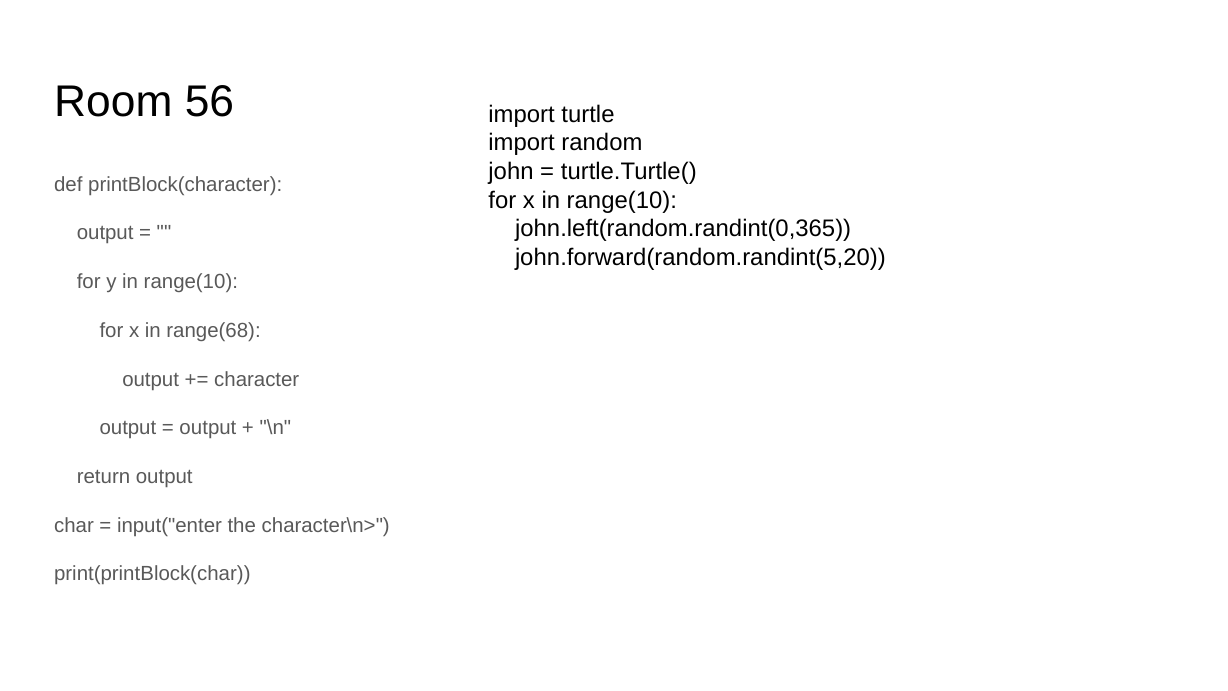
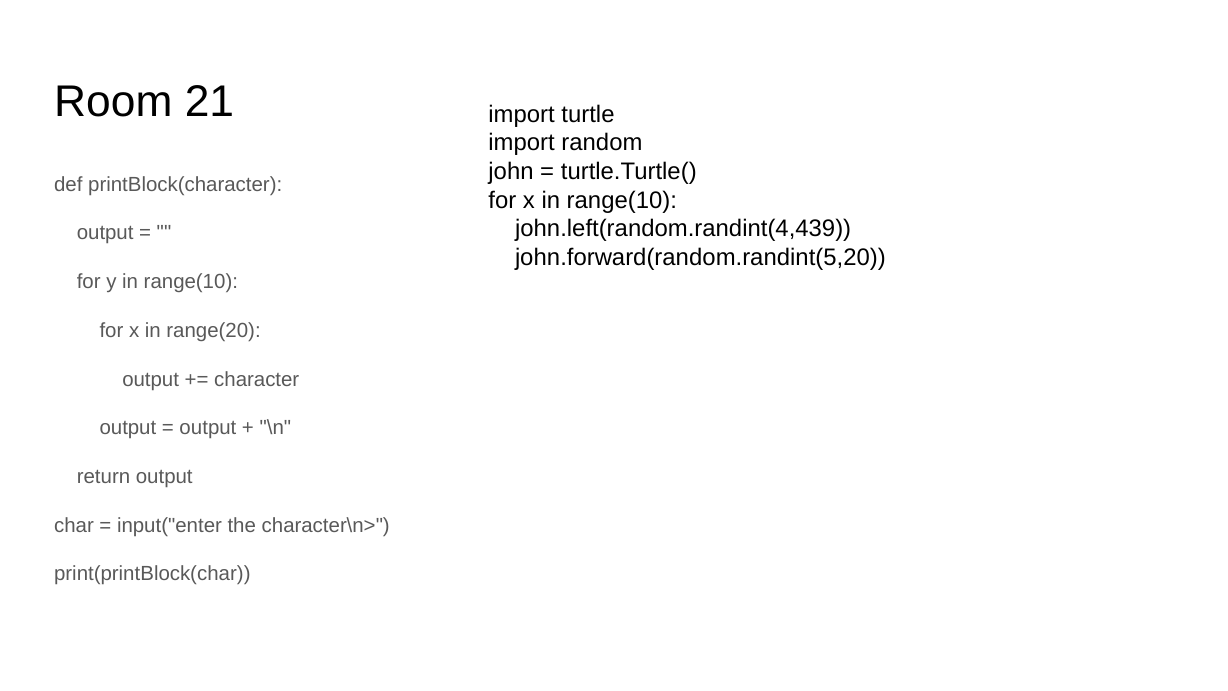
56: 56 -> 21
john.left(random.randint(0,365: john.left(random.randint(0,365 -> john.left(random.randint(4,439
range(68: range(68 -> range(20
